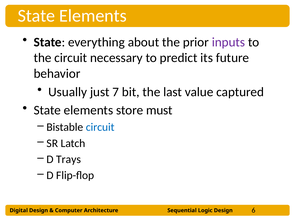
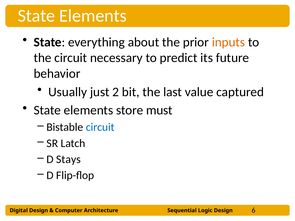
inputs colour: purple -> orange
7: 7 -> 2
Trays: Trays -> Stays
